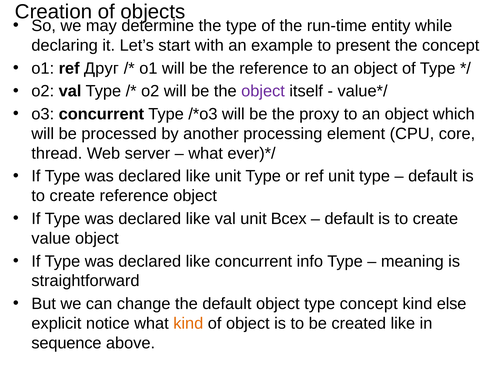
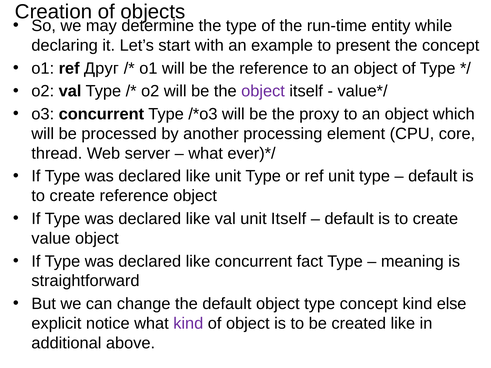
unit Всех: Всех -> Itself
info: info -> fact
kind at (188, 324) colour: orange -> purple
sequence: sequence -> additional
